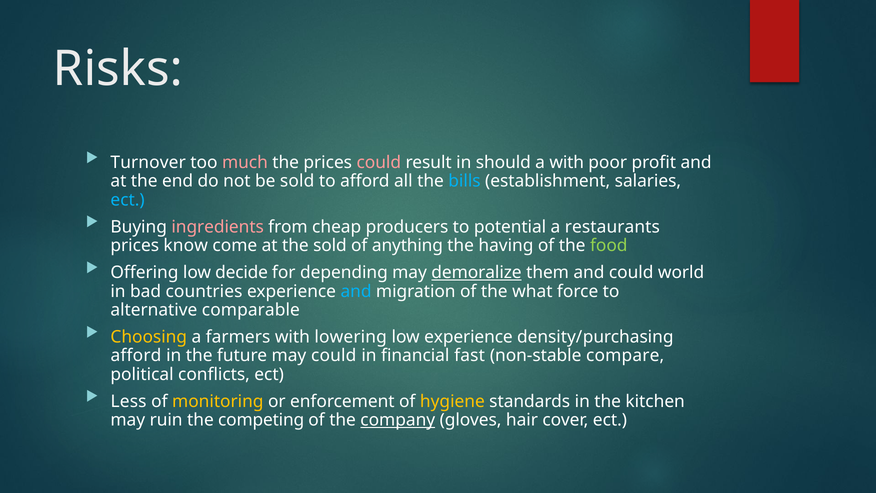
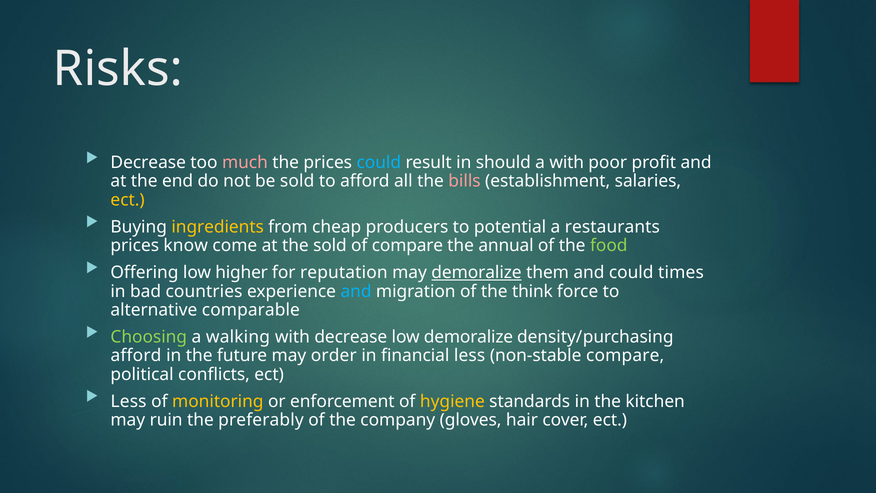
Turnover at (148, 162): Turnover -> Decrease
could at (379, 162) colour: pink -> light blue
bills colour: light blue -> pink
ect at (128, 200) colour: light blue -> yellow
ingredients colour: pink -> yellow
of anything: anything -> compare
having: having -> annual
decide: decide -> higher
depending: depending -> reputation
world: world -> times
what: what -> think
Choosing colour: yellow -> light green
farmers: farmers -> walking
with lowering: lowering -> decrease
low experience: experience -> demoralize
may could: could -> order
financial fast: fast -> less
competing: competing -> preferably
company underline: present -> none
